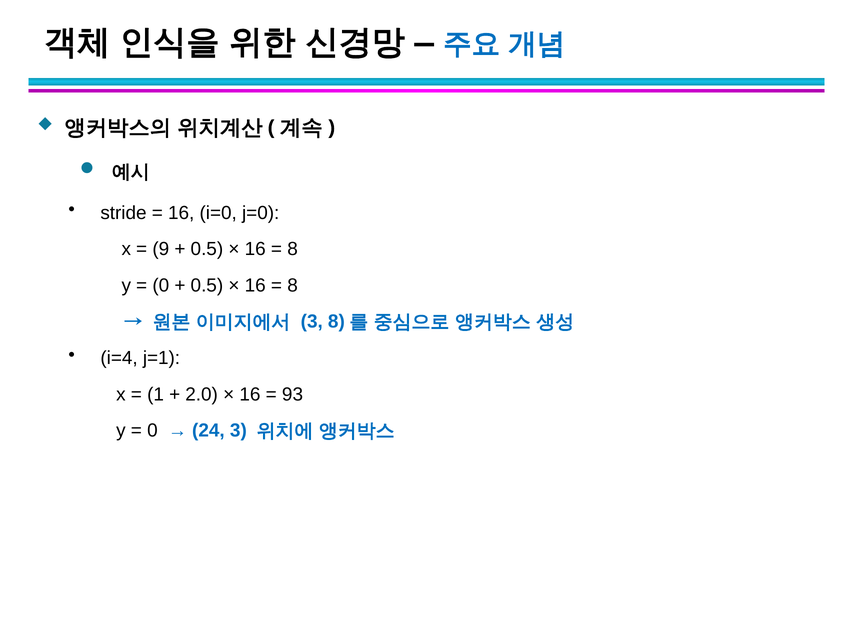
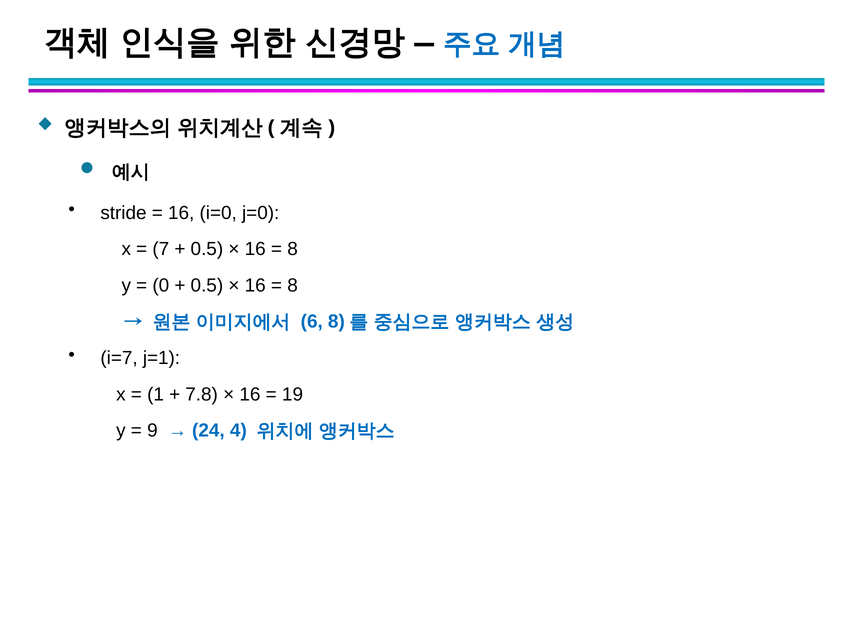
9: 9 -> 7
3 at (312, 322): 3 -> 6
i=4: i=4 -> i=7
2.0: 2.0 -> 7.8
93: 93 -> 19
0 at (152, 430): 0 -> 9
24 3: 3 -> 4
